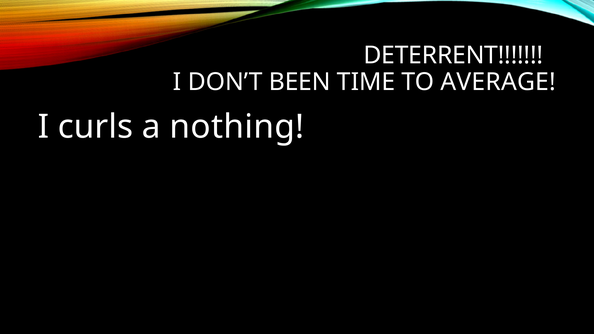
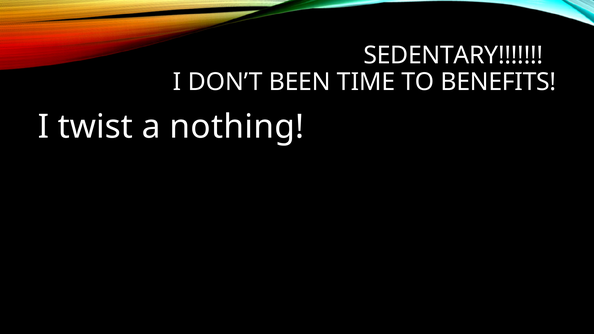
DETERRENT: DETERRENT -> SEDENTARY
AVERAGE: AVERAGE -> BENEFITS
curls: curls -> twist
